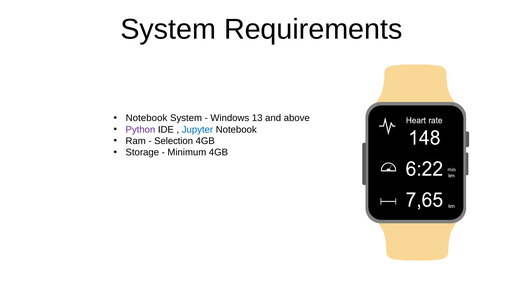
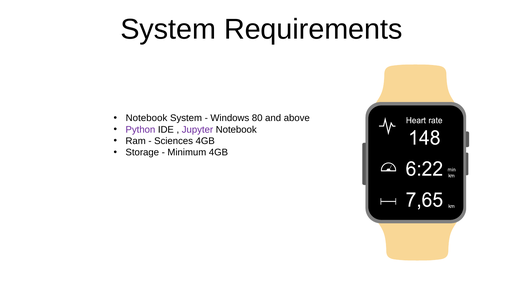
13: 13 -> 80
Jupyter colour: blue -> purple
Selection: Selection -> Sciences
